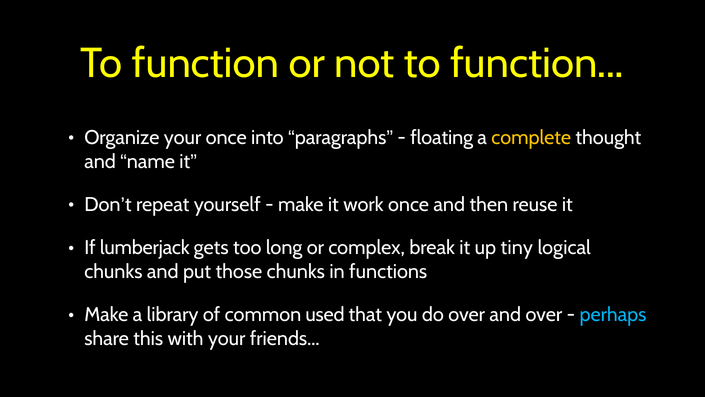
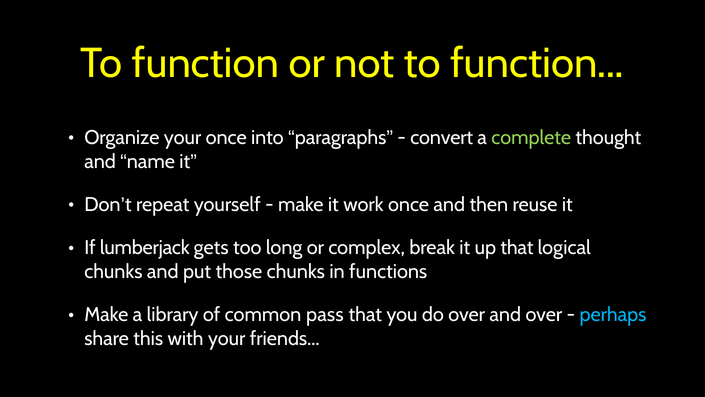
floating: floating -> convert
complete colour: yellow -> light green
up tiny: tiny -> that
used: used -> pass
